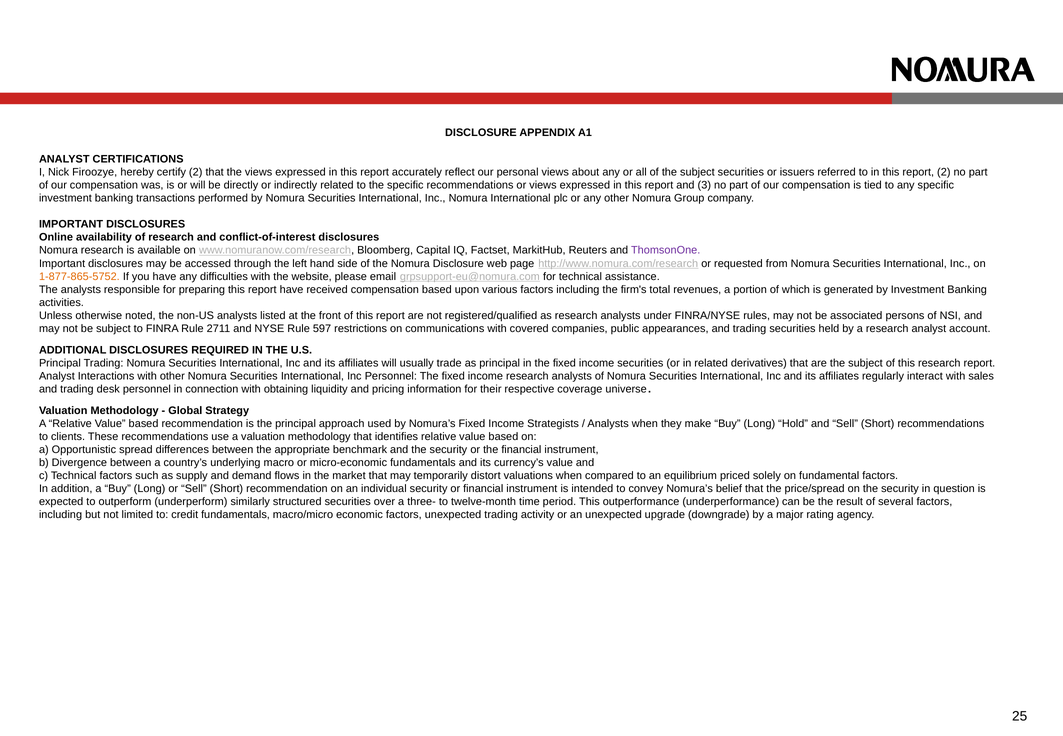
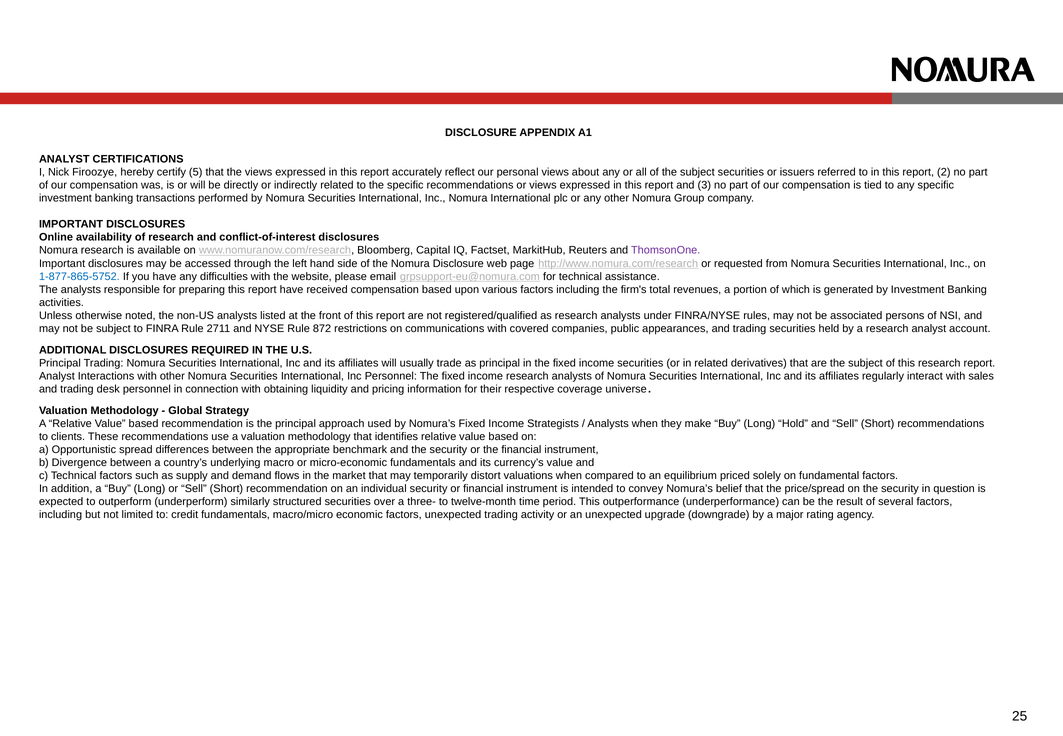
certify 2: 2 -> 5
1-877-865-5752 colour: orange -> blue
597: 597 -> 872
